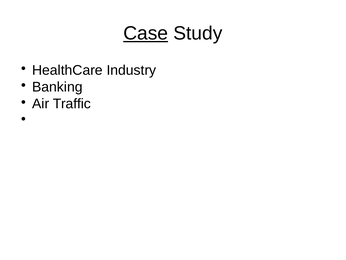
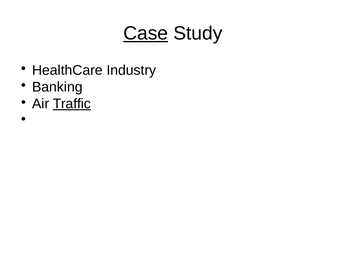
Traffic underline: none -> present
